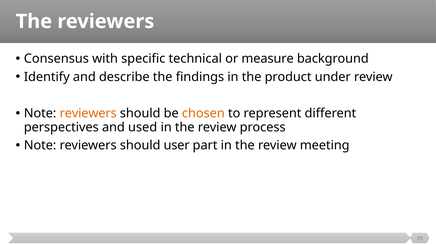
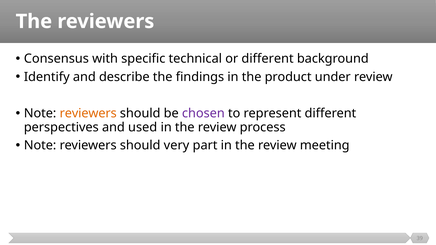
or measure: measure -> different
chosen colour: orange -> purple
user: user -> very
